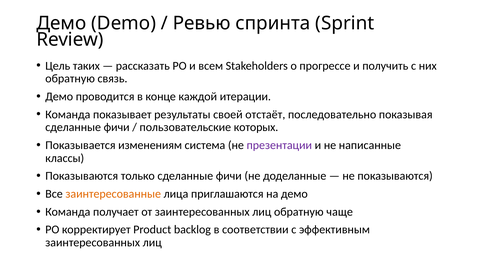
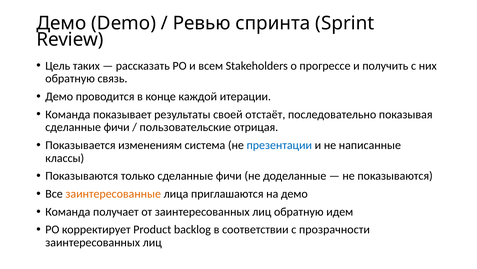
которых: которых -> отрицая
презентации colour: purple -> blue
чаще: чаще -> идем
эффективным: эффективным -> прозрачности
